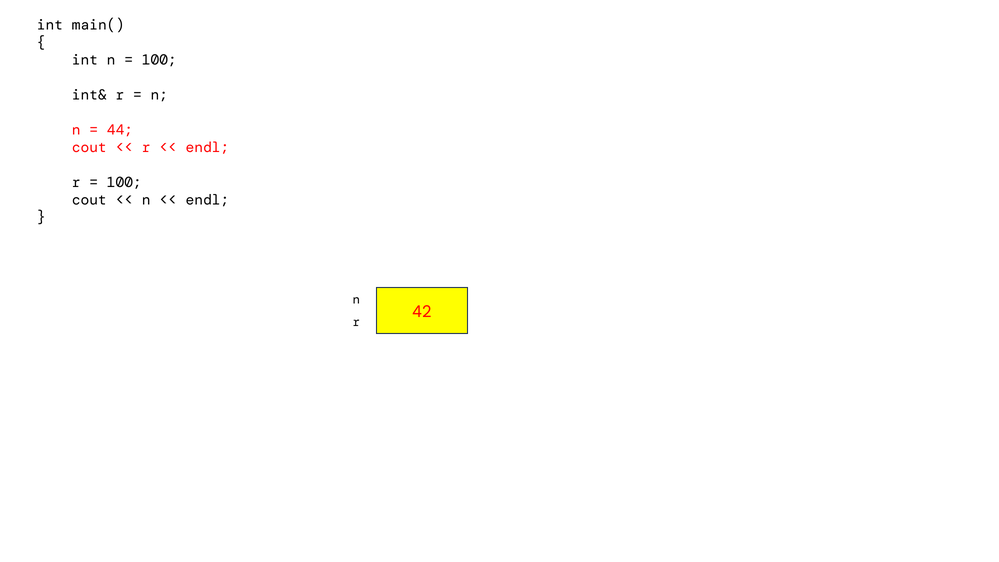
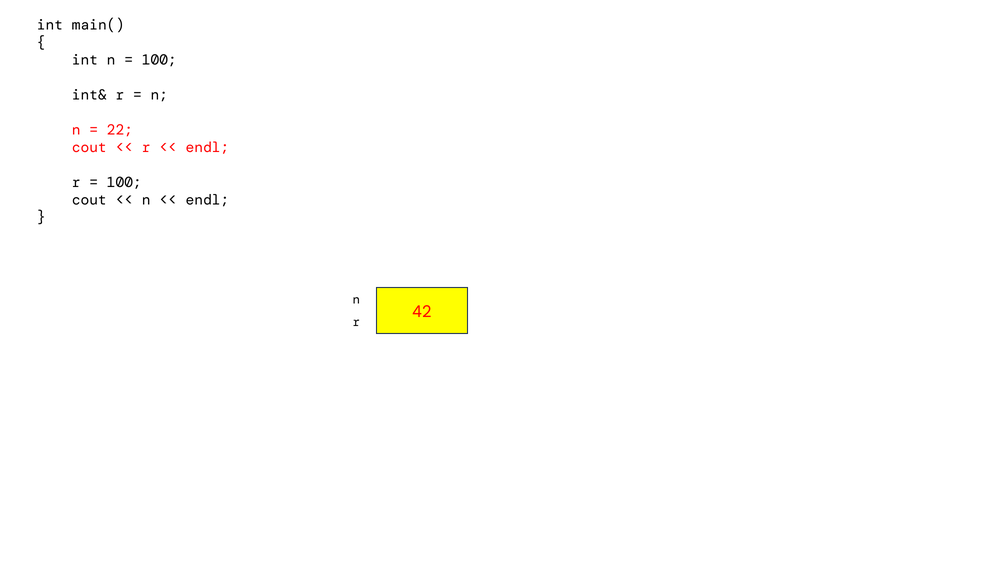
44: 44 -> 22
